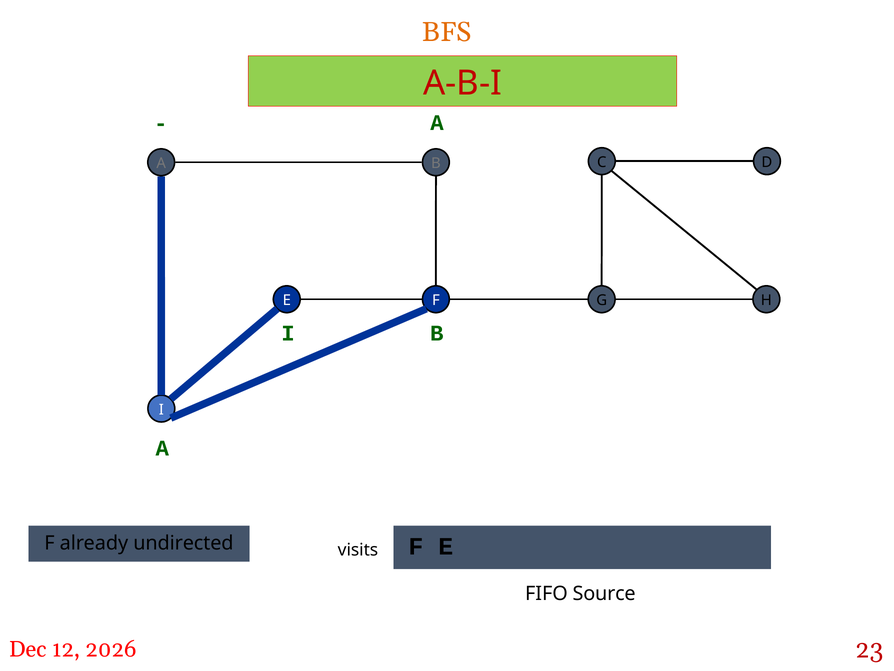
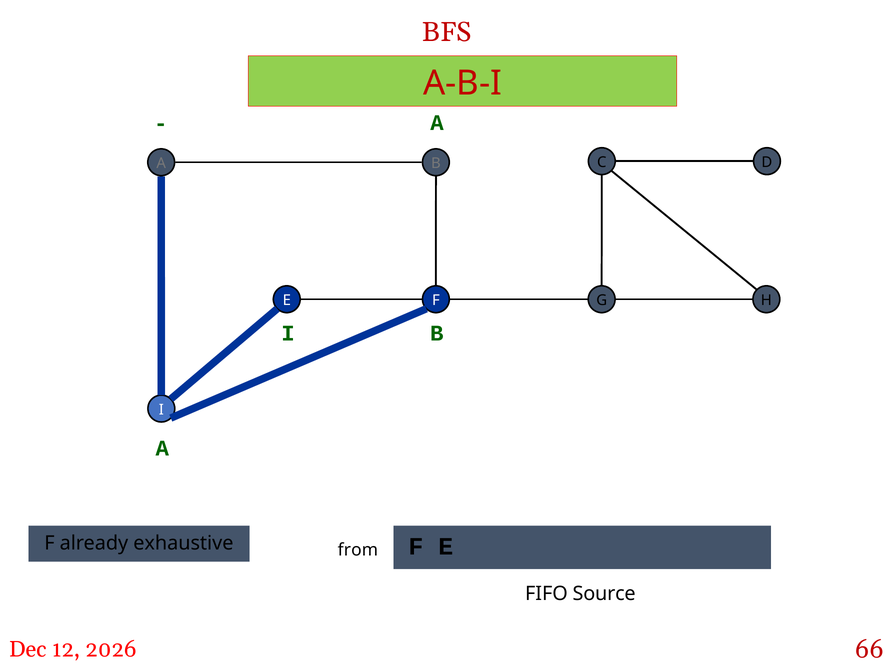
BFS colour: orange -> red
undirected: undirected -> exhaustive
visits: visits -> from
23: 23 -> 66
